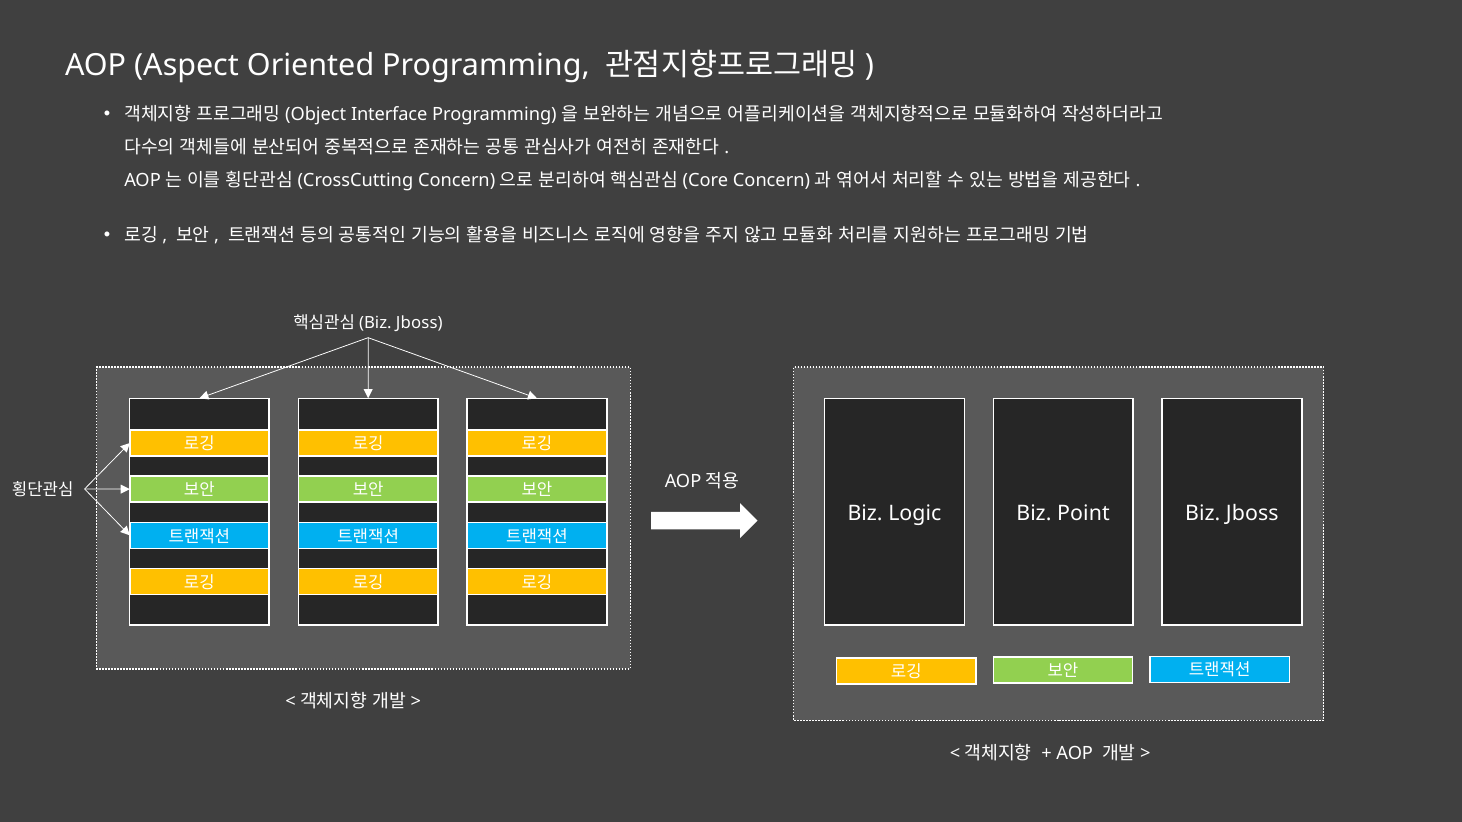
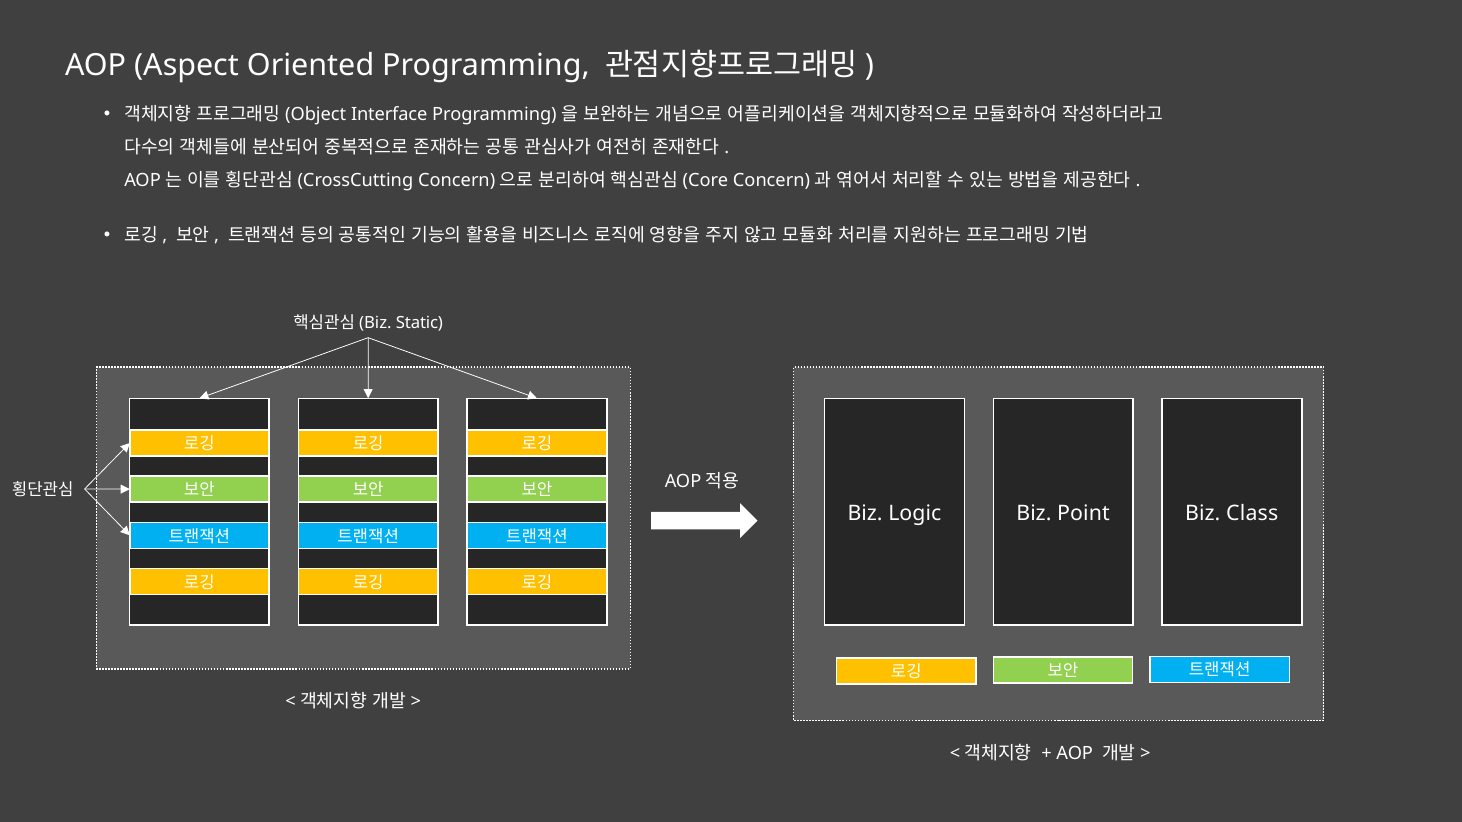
Jboss at (419, 324): Jboss -> Static
Biz Jboss: Jboss -> Class
